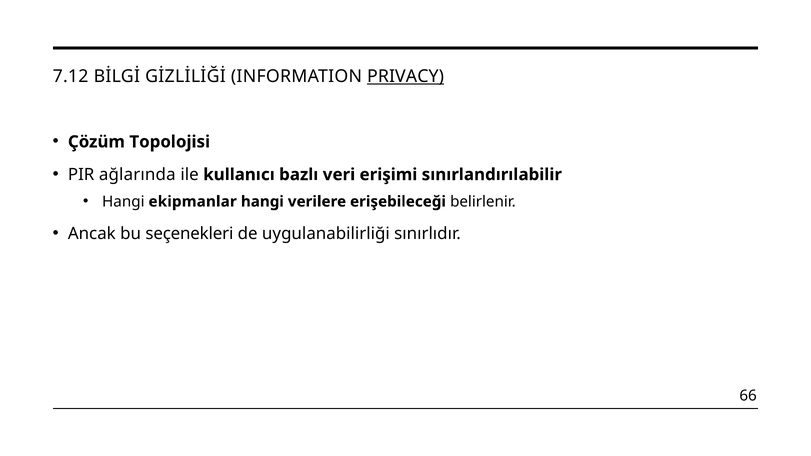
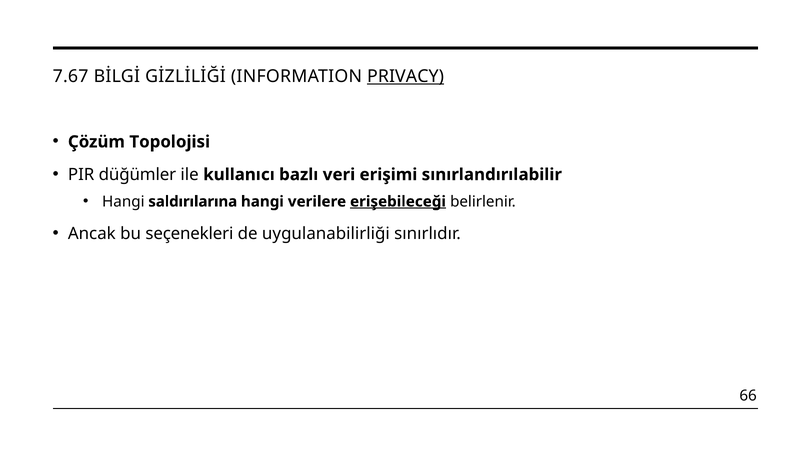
7.12: 7.12 -> 7.67
ağlarında: ağlarında -> düğümler
ekipmanlar: ekipmanlar -> saldırılarına
erişebileceği underline: none -> present
